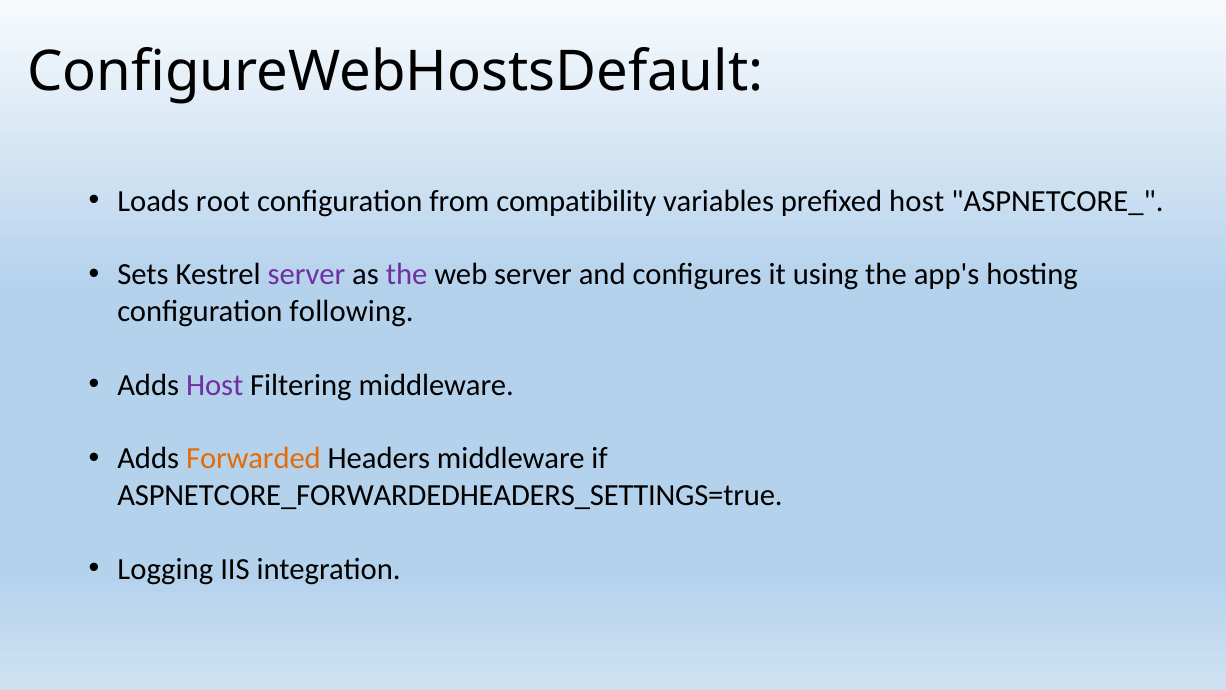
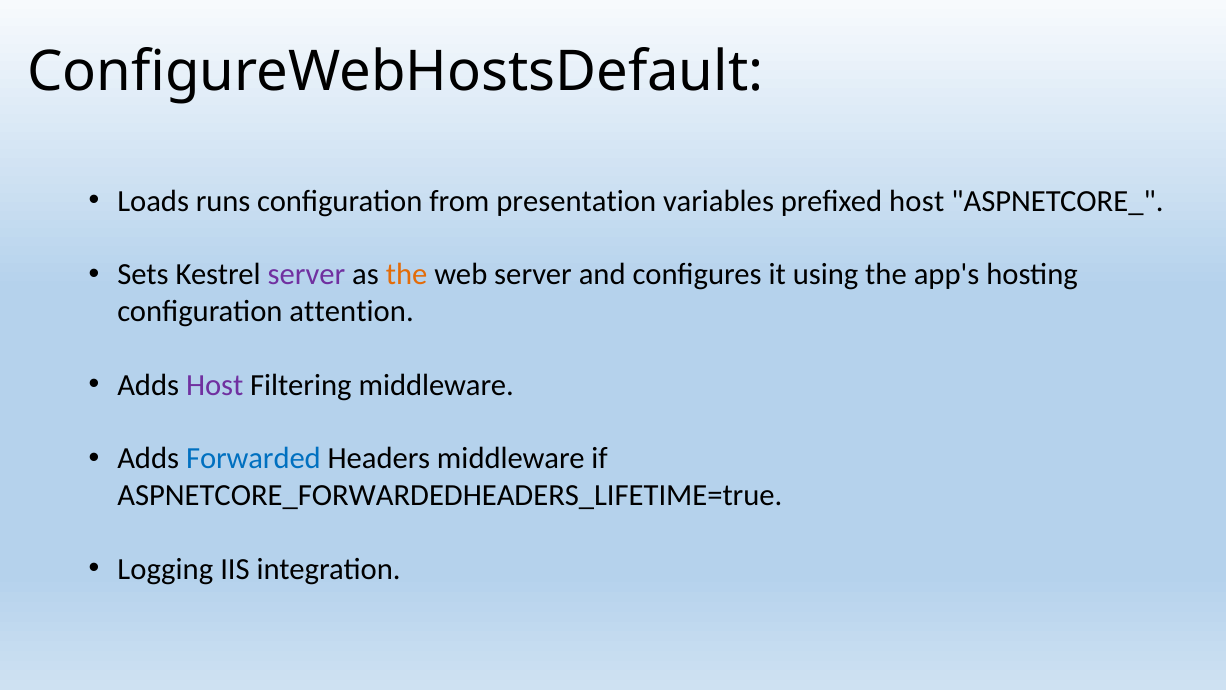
root: root -> runs
compatibility: compatibility -> presentation
the at (407, 274) colour: purple -> orange
following: following -> attention
Forwarded colour: orange -> blue
ASPNETCORE_FORWARDEDHEADERS_SETTINGS=true: ASPNETCORE_FORWARDEDHEADERS_SETTINGS=true -> ASPNETCORE_FORWARDEDHEADERS_LIFETIME=true
